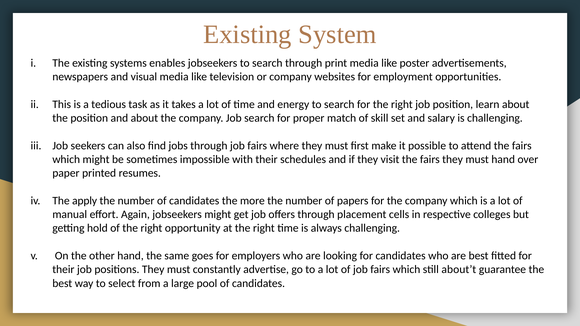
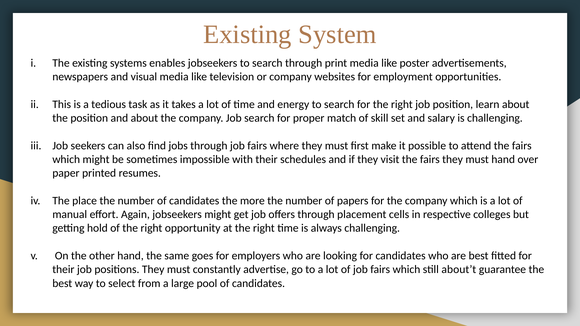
apply: apply -> place
